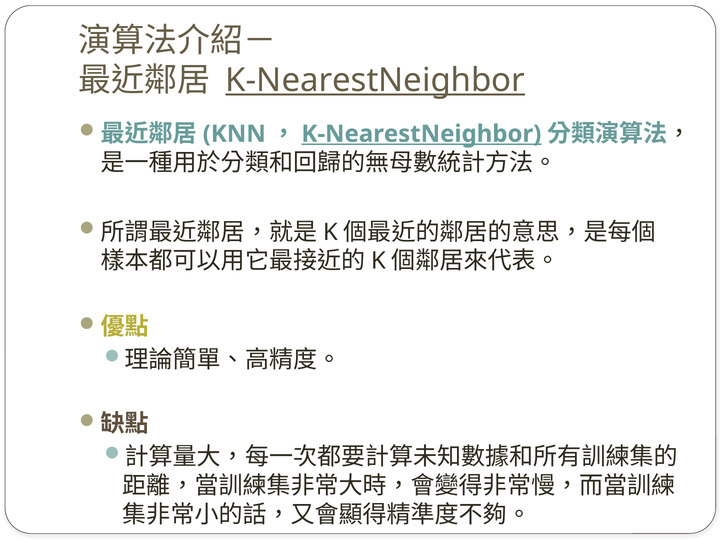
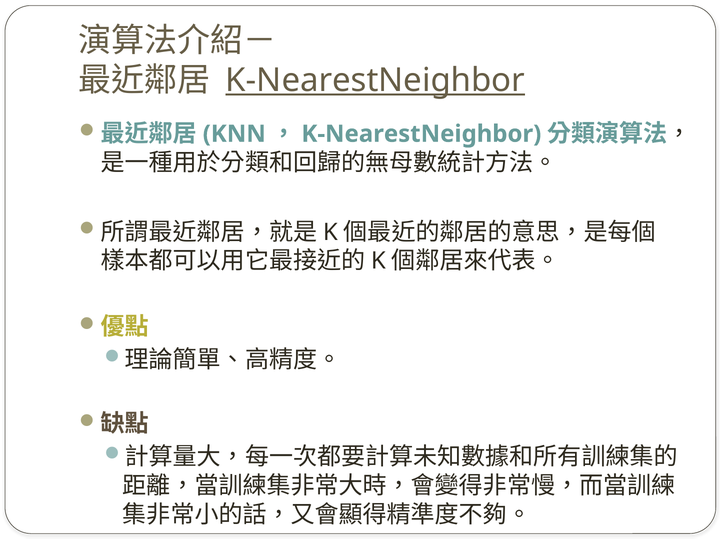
K-NearestNeighbor at (421, 134) underline: present -> none
